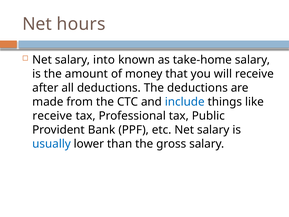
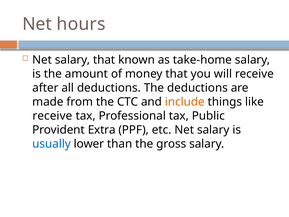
salary into: into -> that
include colour: blue -> orange
Bank: Bank -> Extra
